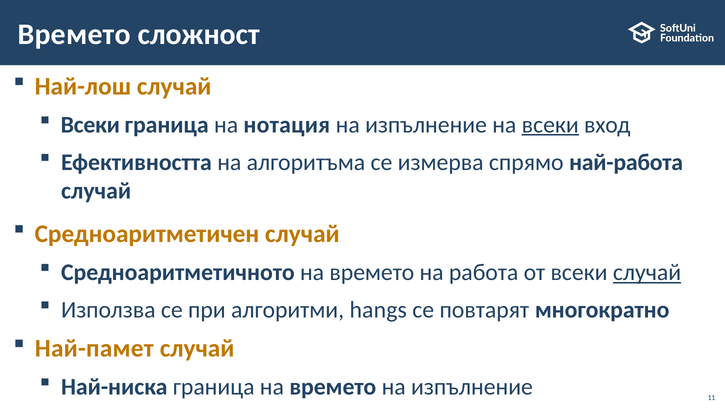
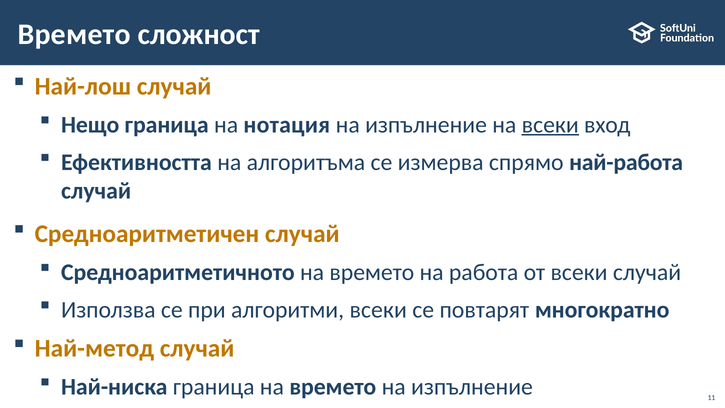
Всеки at (90, 125): Всеки -> Нещо
случай at (647, 272) underline: present -> none
алгоритми hangs: hangs -> всеки
Най-памет: Най-памет -> Най-метод
